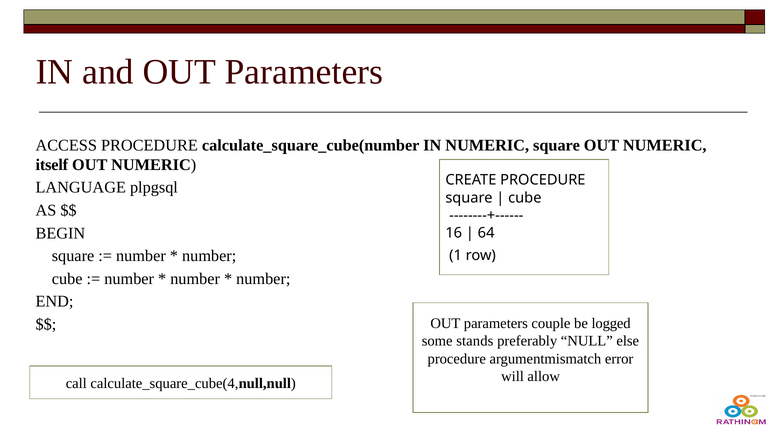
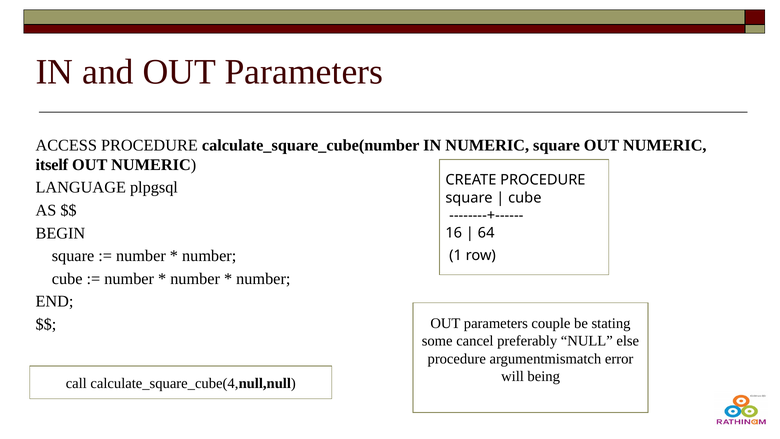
logged: logged -> stating
stands: stands -> cancel
allow: allow -> being
